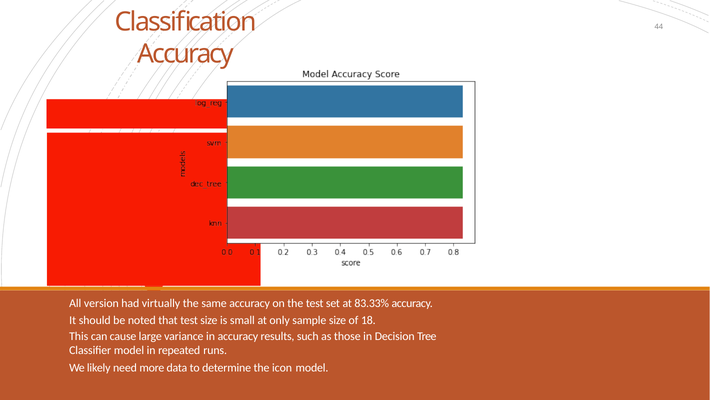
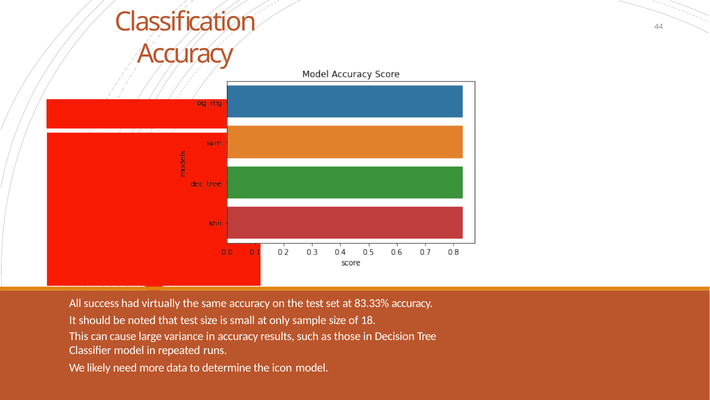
version: version -> success
